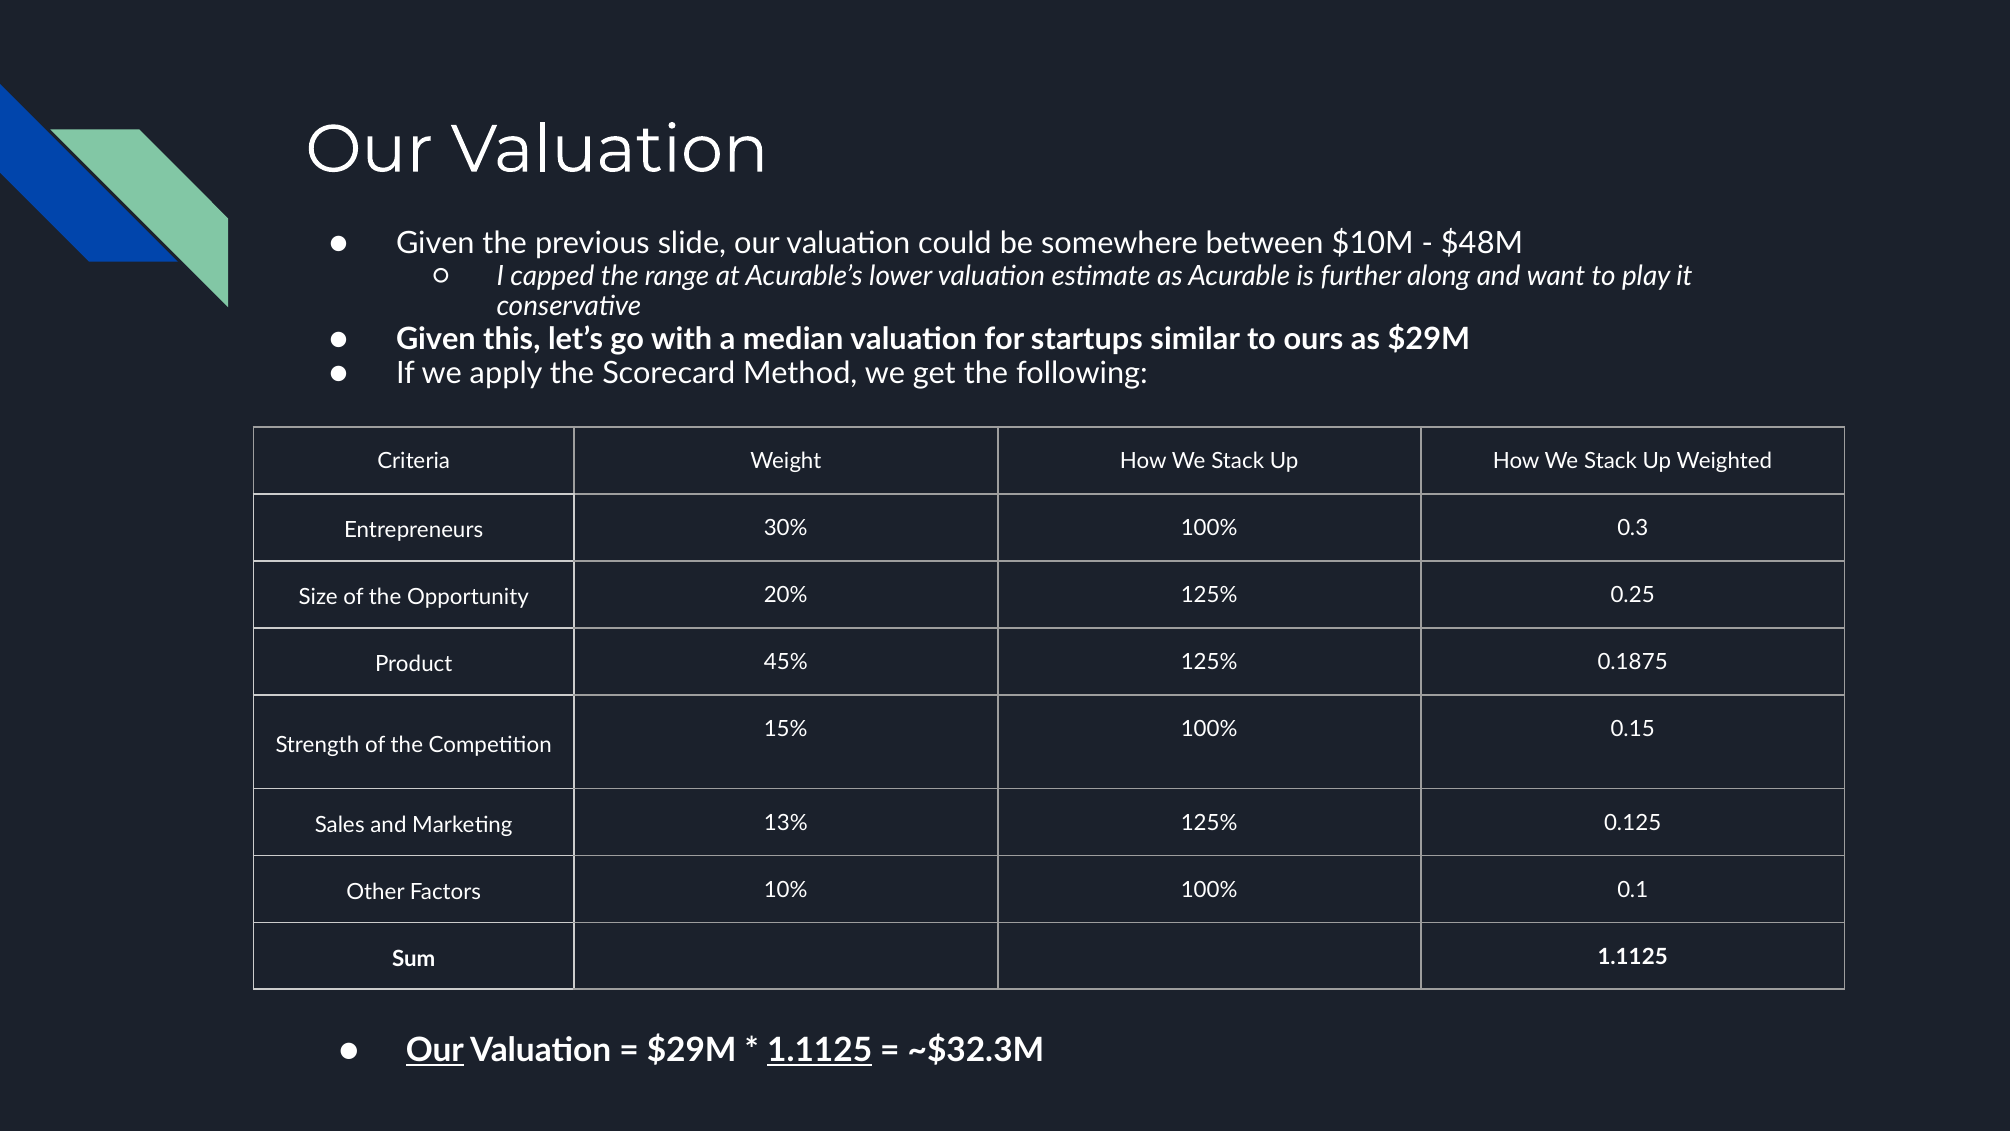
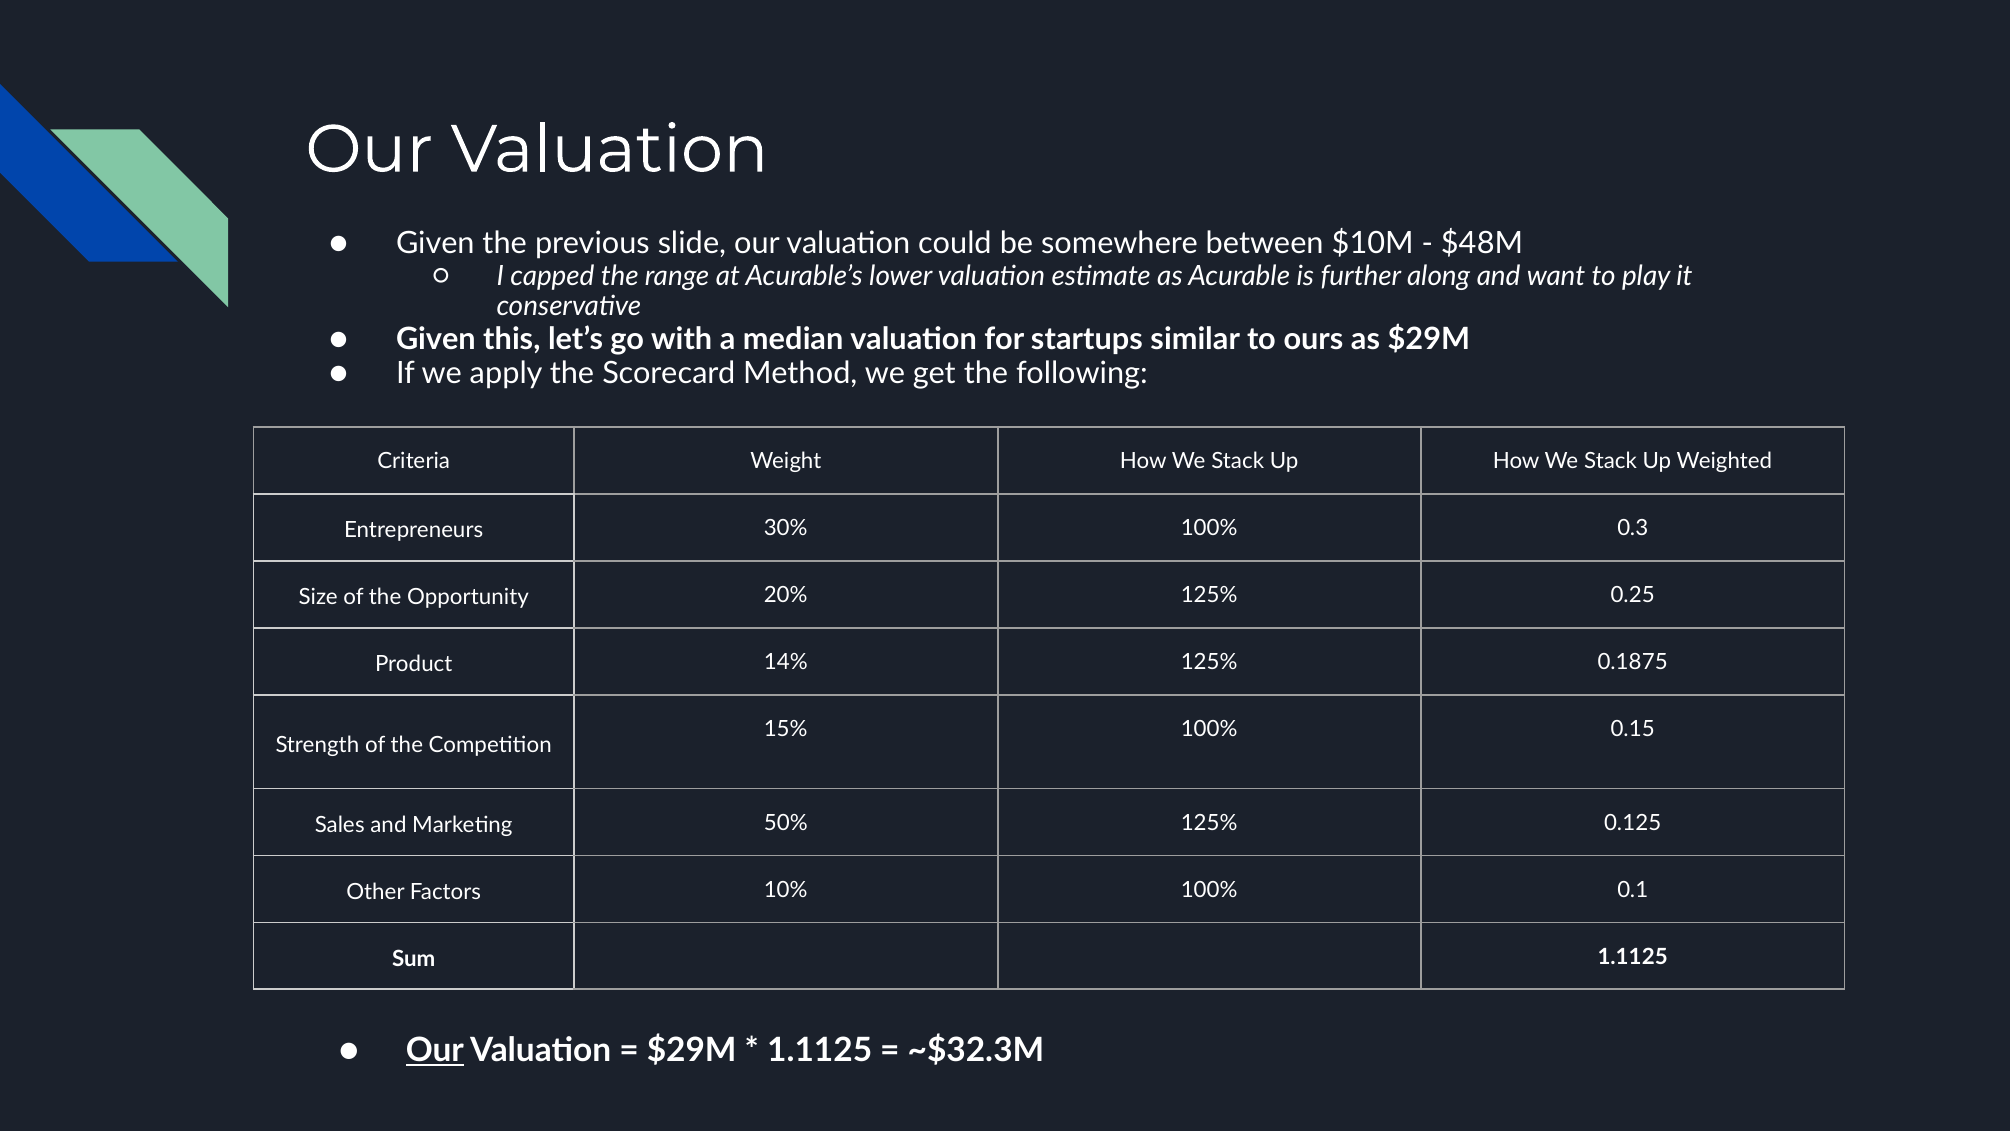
45%: 45% -> 14%
13%: 13% -> 50%
1.1125 at (820, 1050) underline: present -> none
